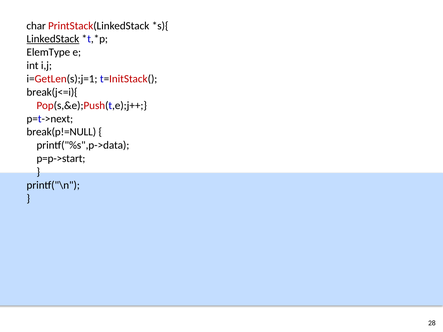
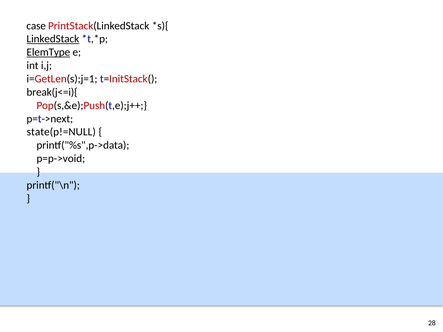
char: char -> case
ElemType underline: none -> present
break(p!=NULL: break(p!=NULL -> state(p!=NULL
p=p->start: p=p->start -> p=p->void
